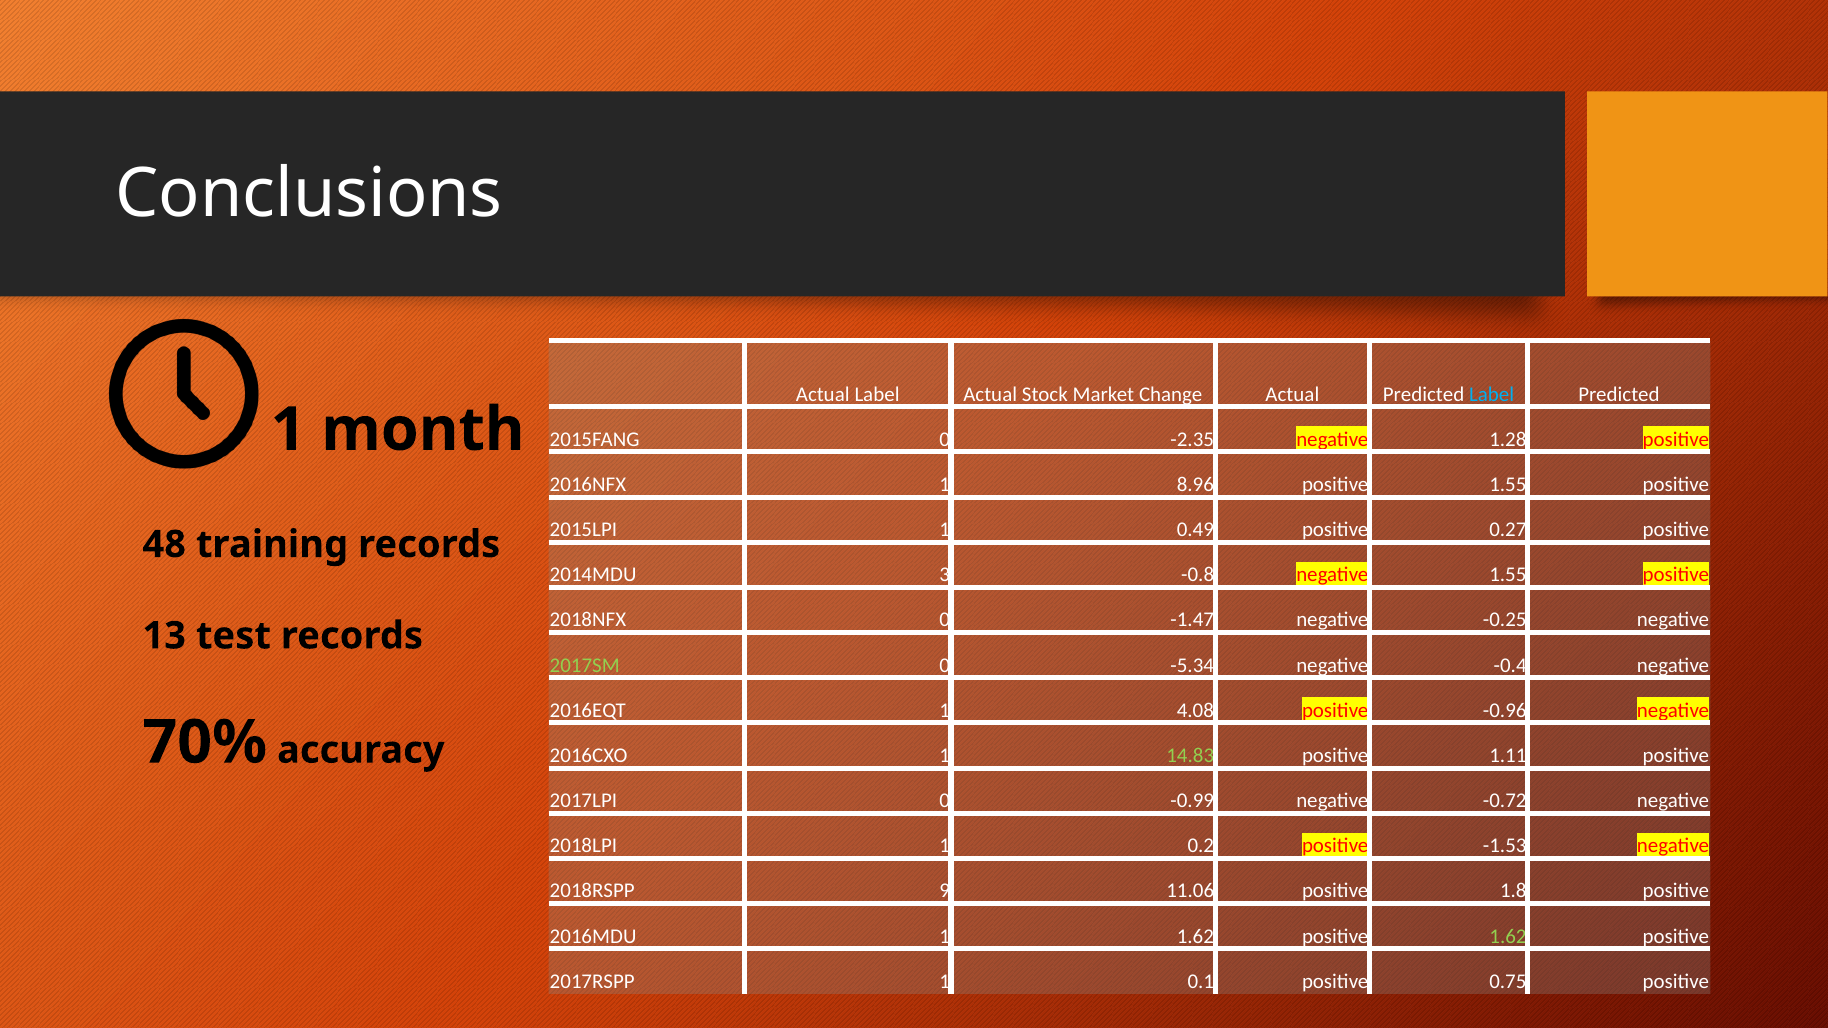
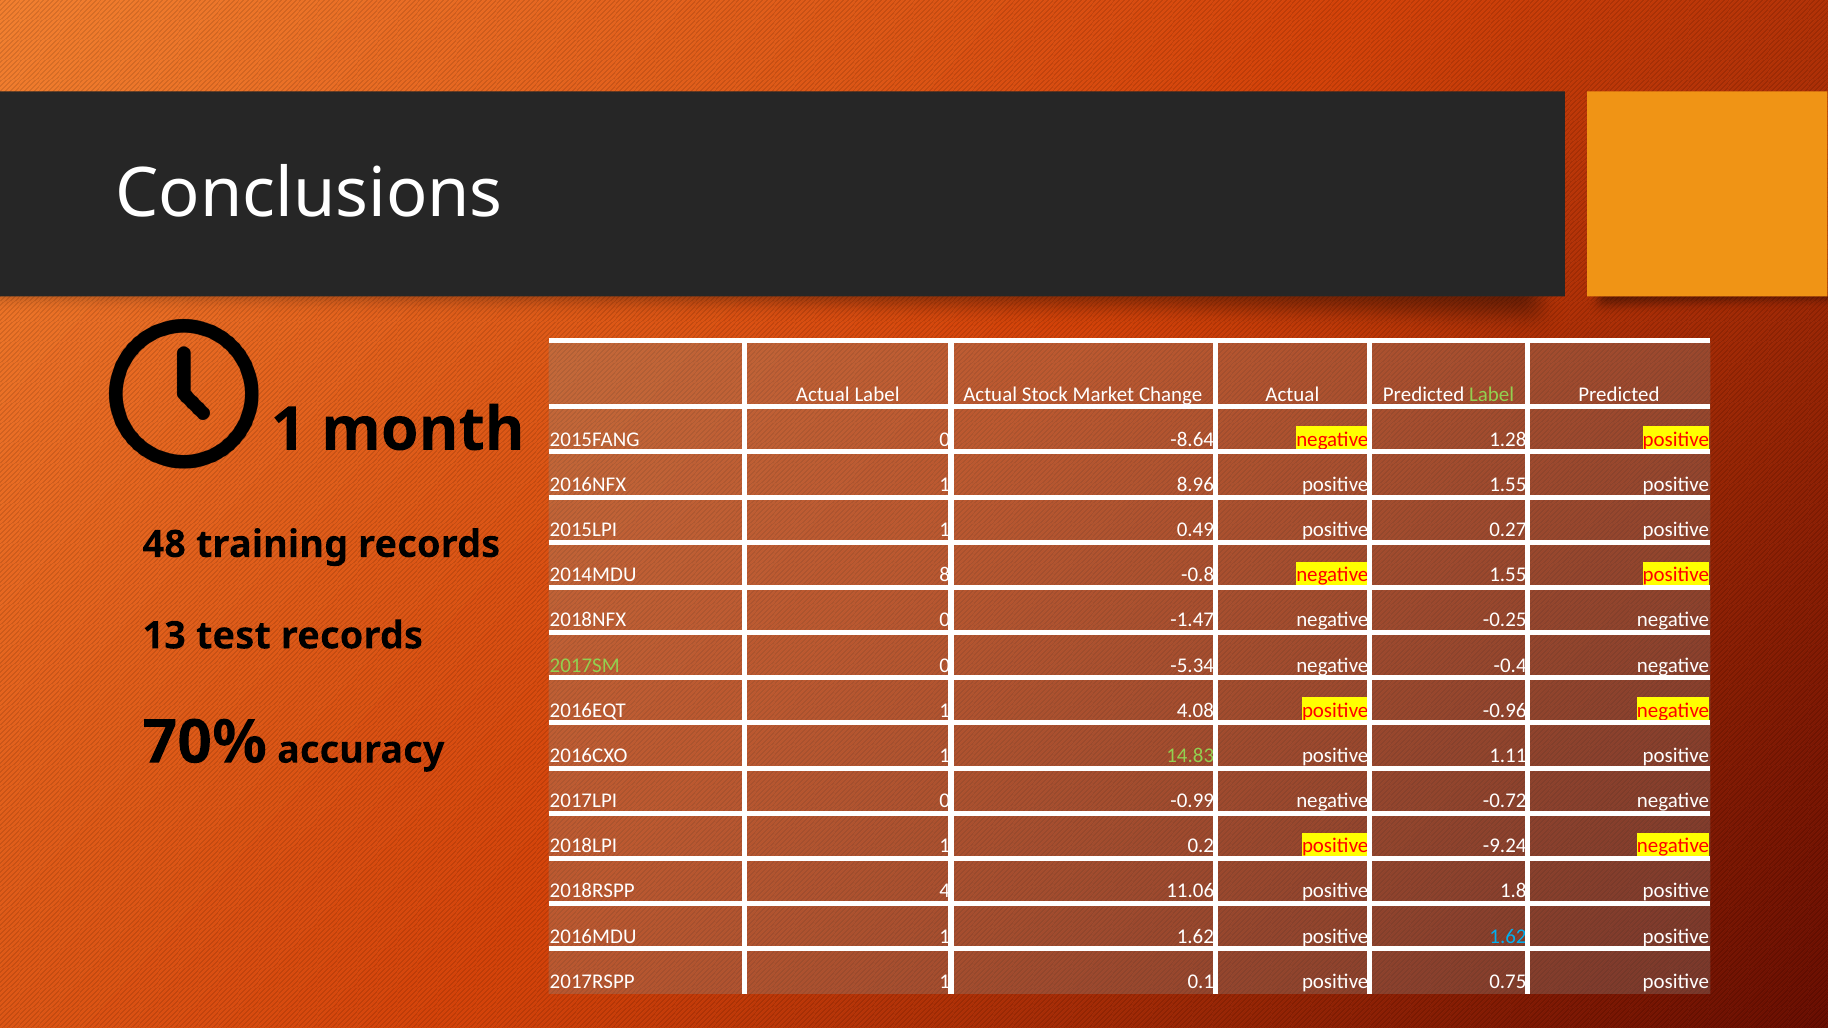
Label at (1492, 394) colour: light blue -> light green
-2.35: -2.35 -> -8.64
3: 3 -> 8
-1.53: -1.53 -> -9.24
9: 9 -> 4
1.62 at (1508, 936) colour: light green -> light blue
